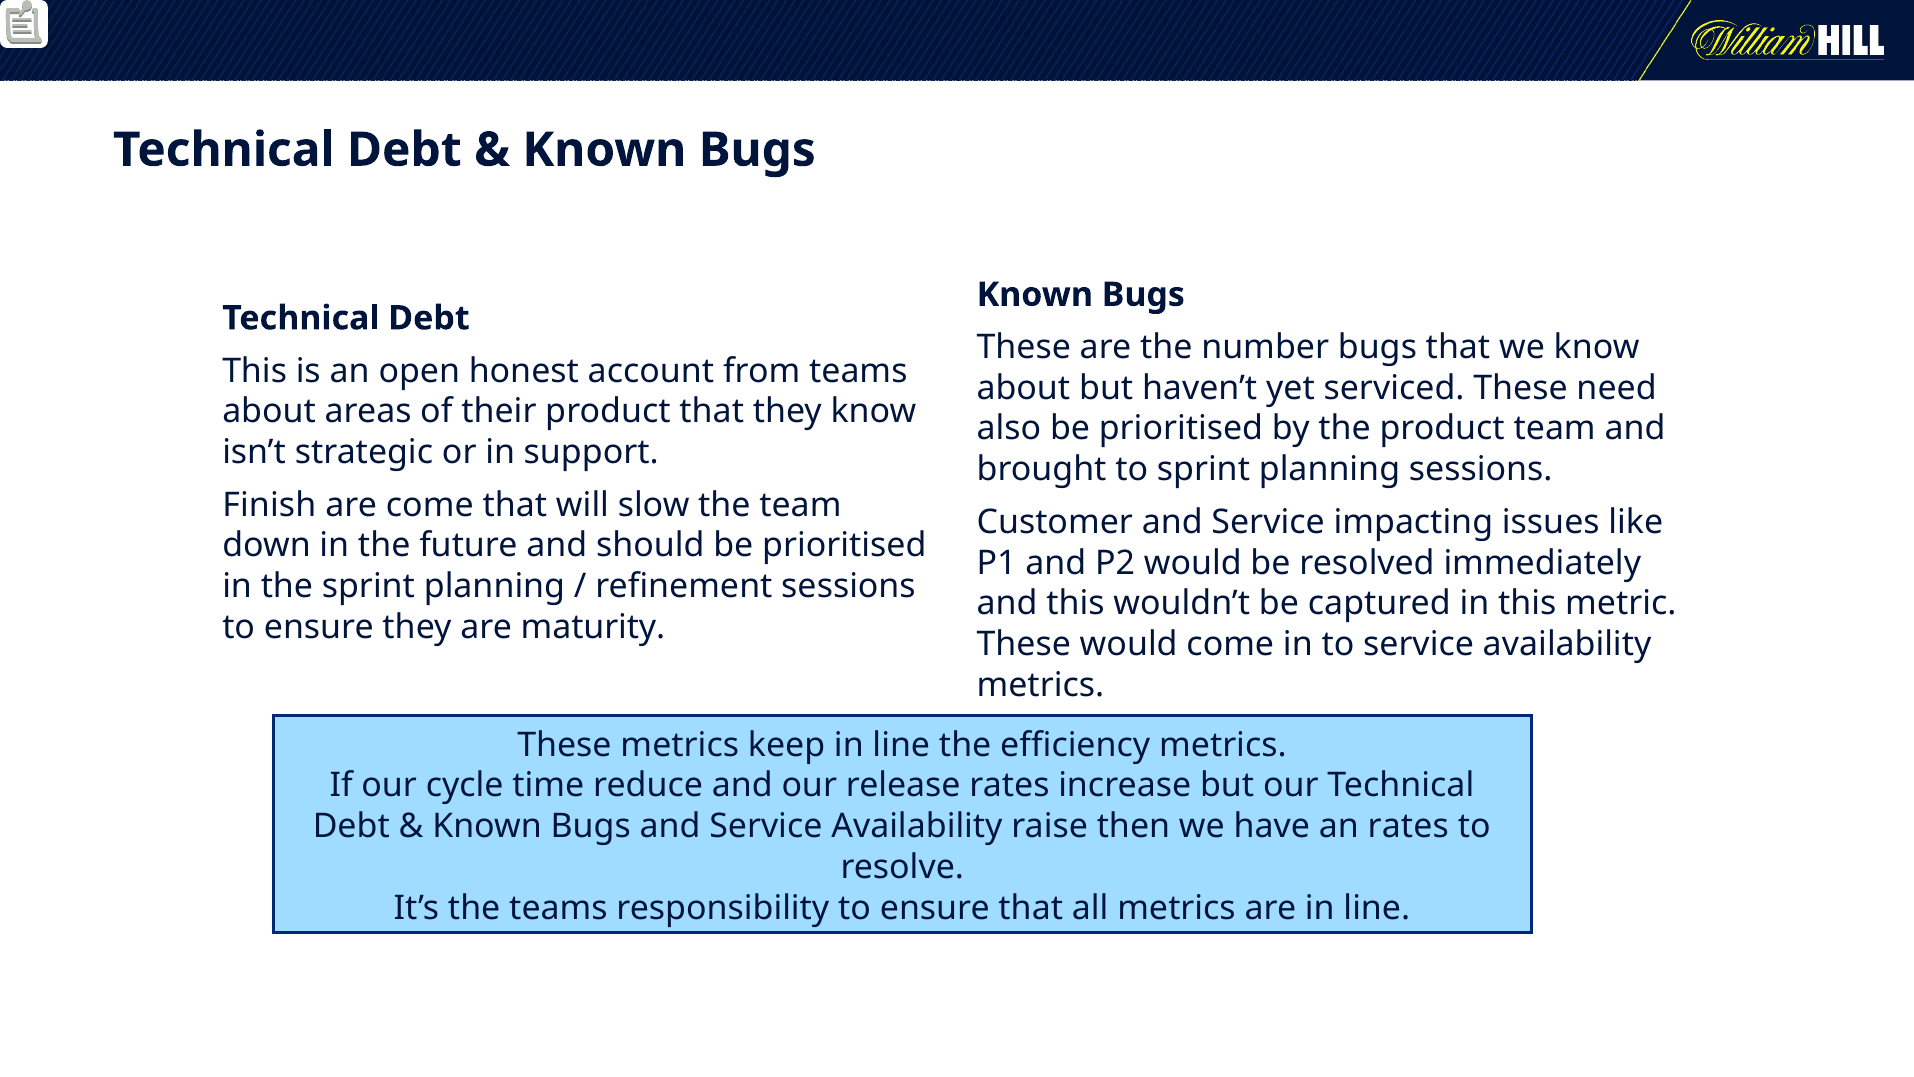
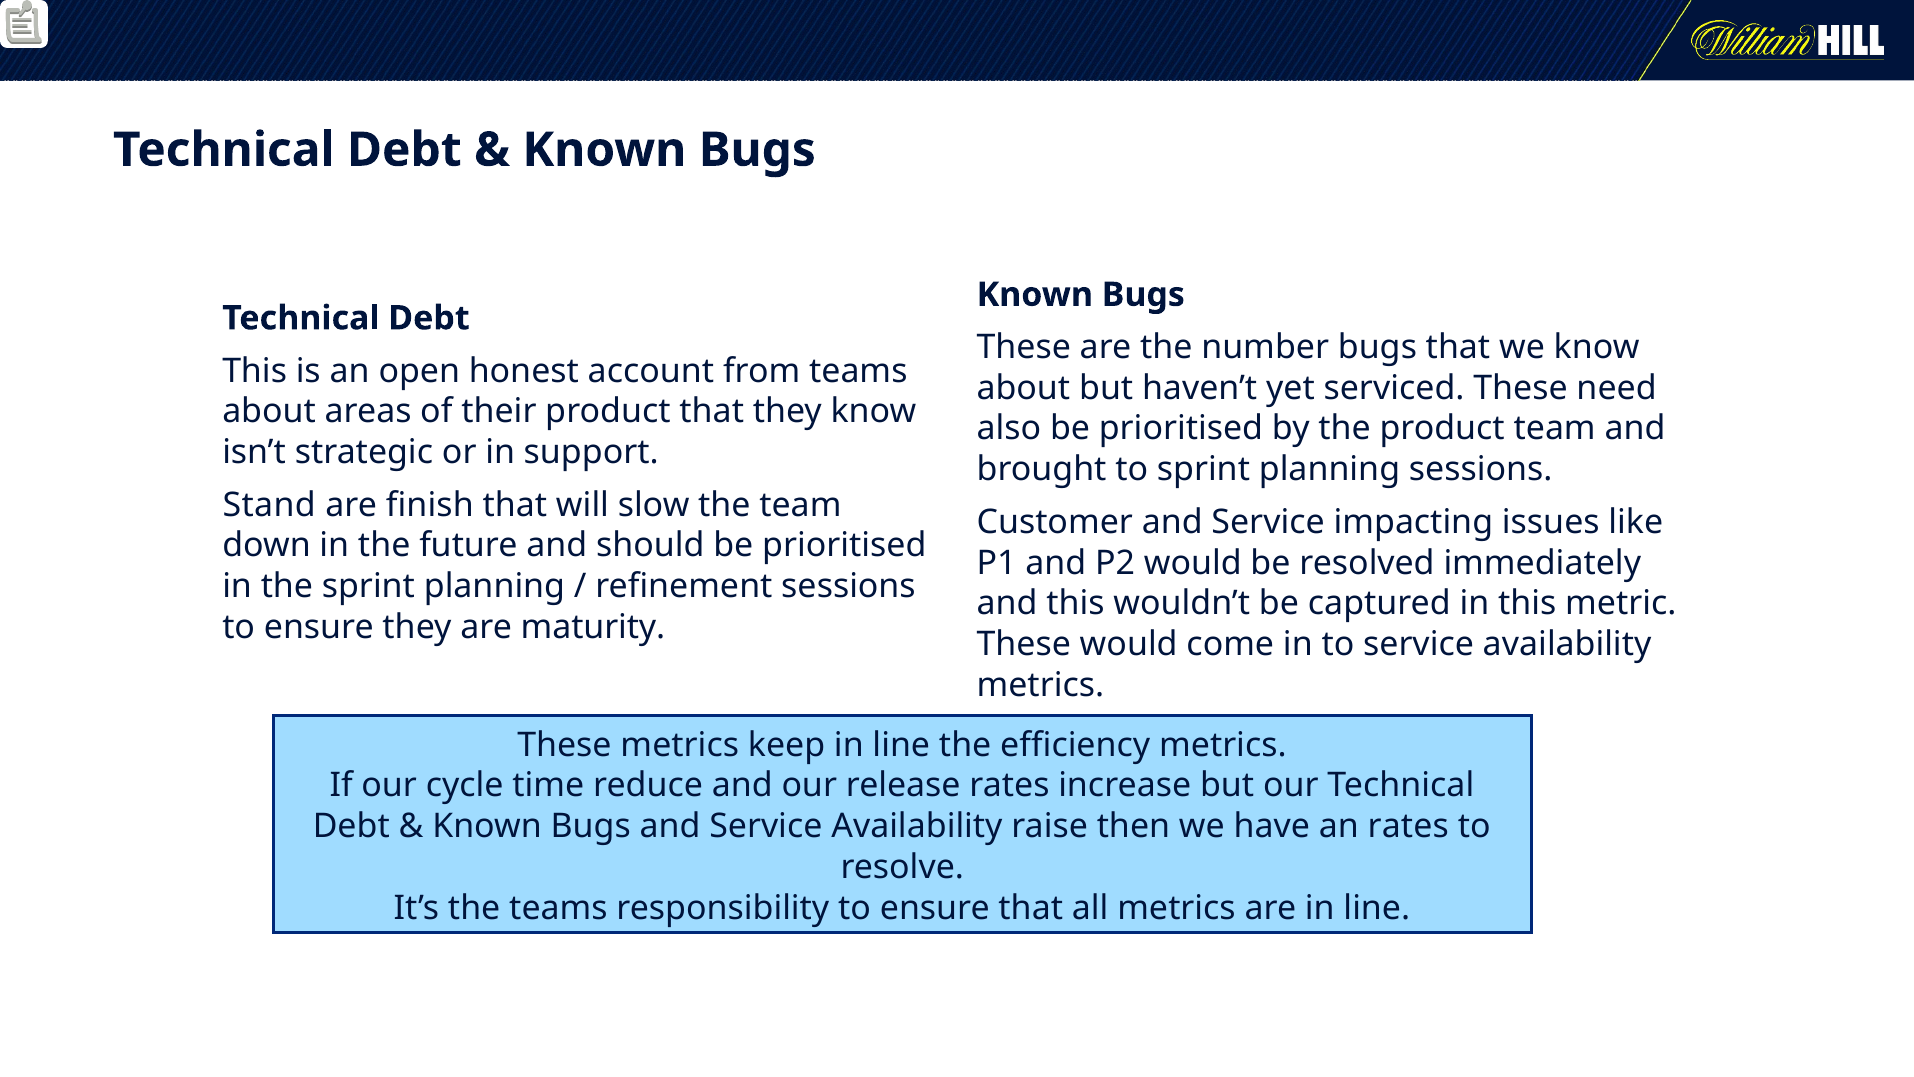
Finish: Finish -> Stand
are come: come -> finish
